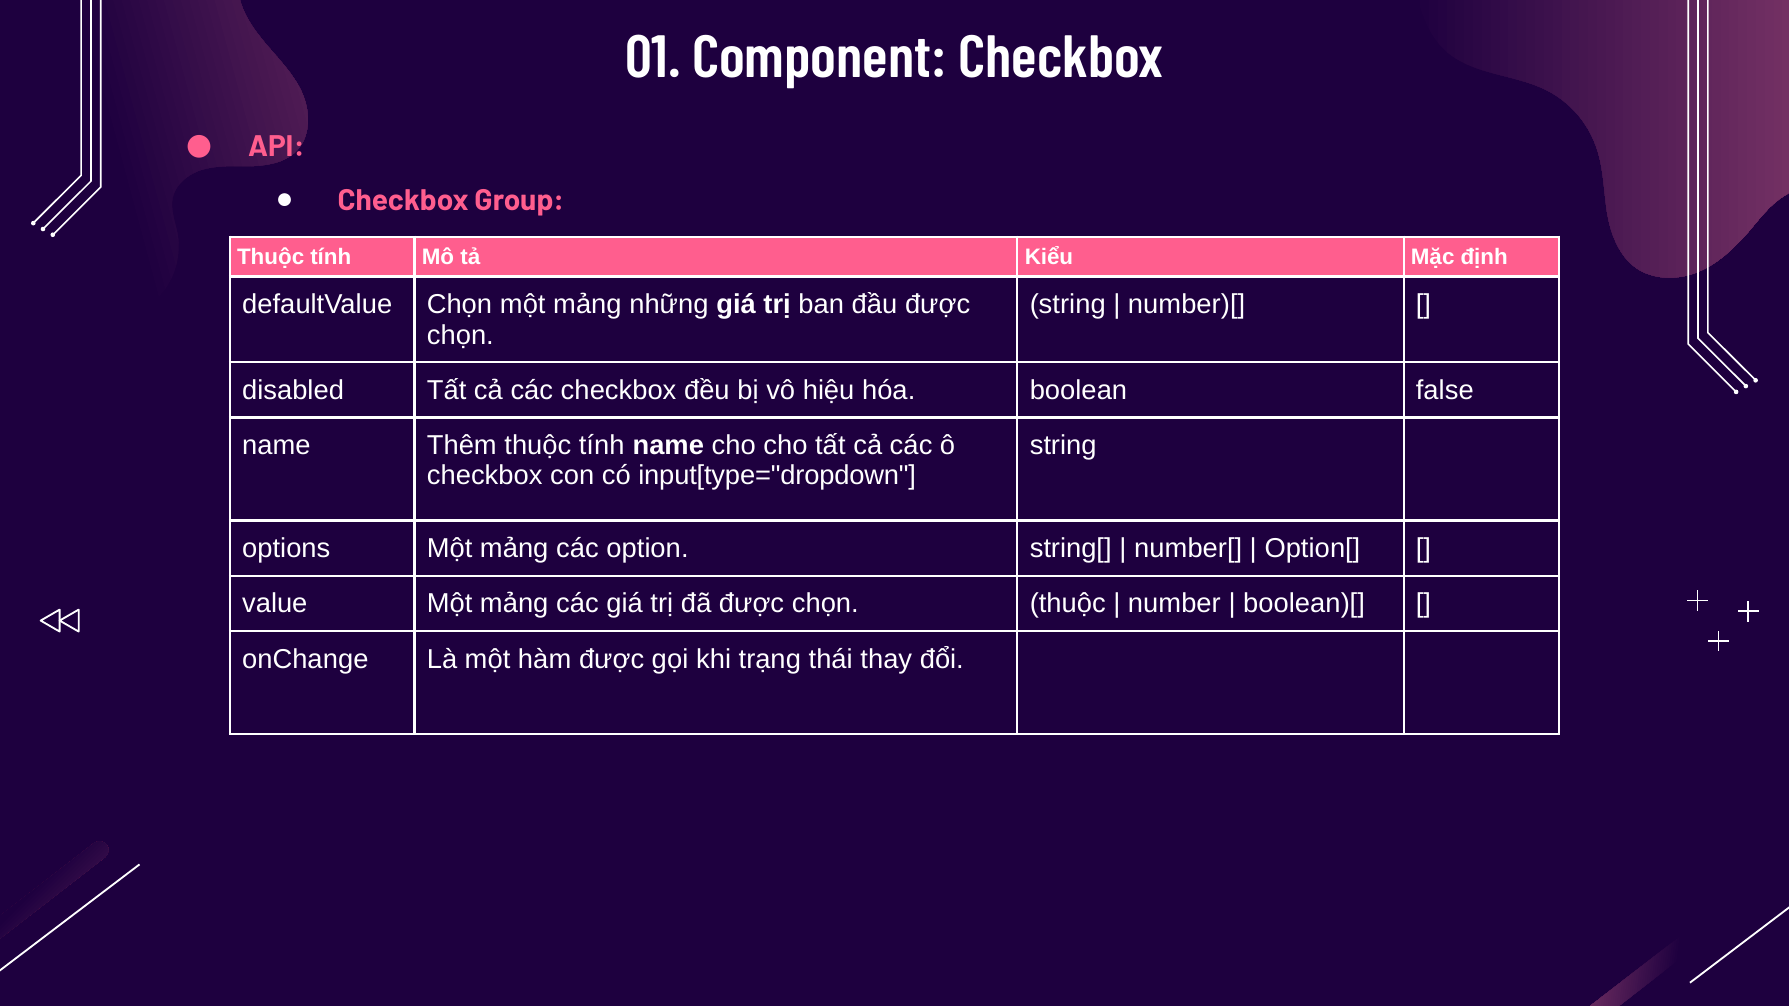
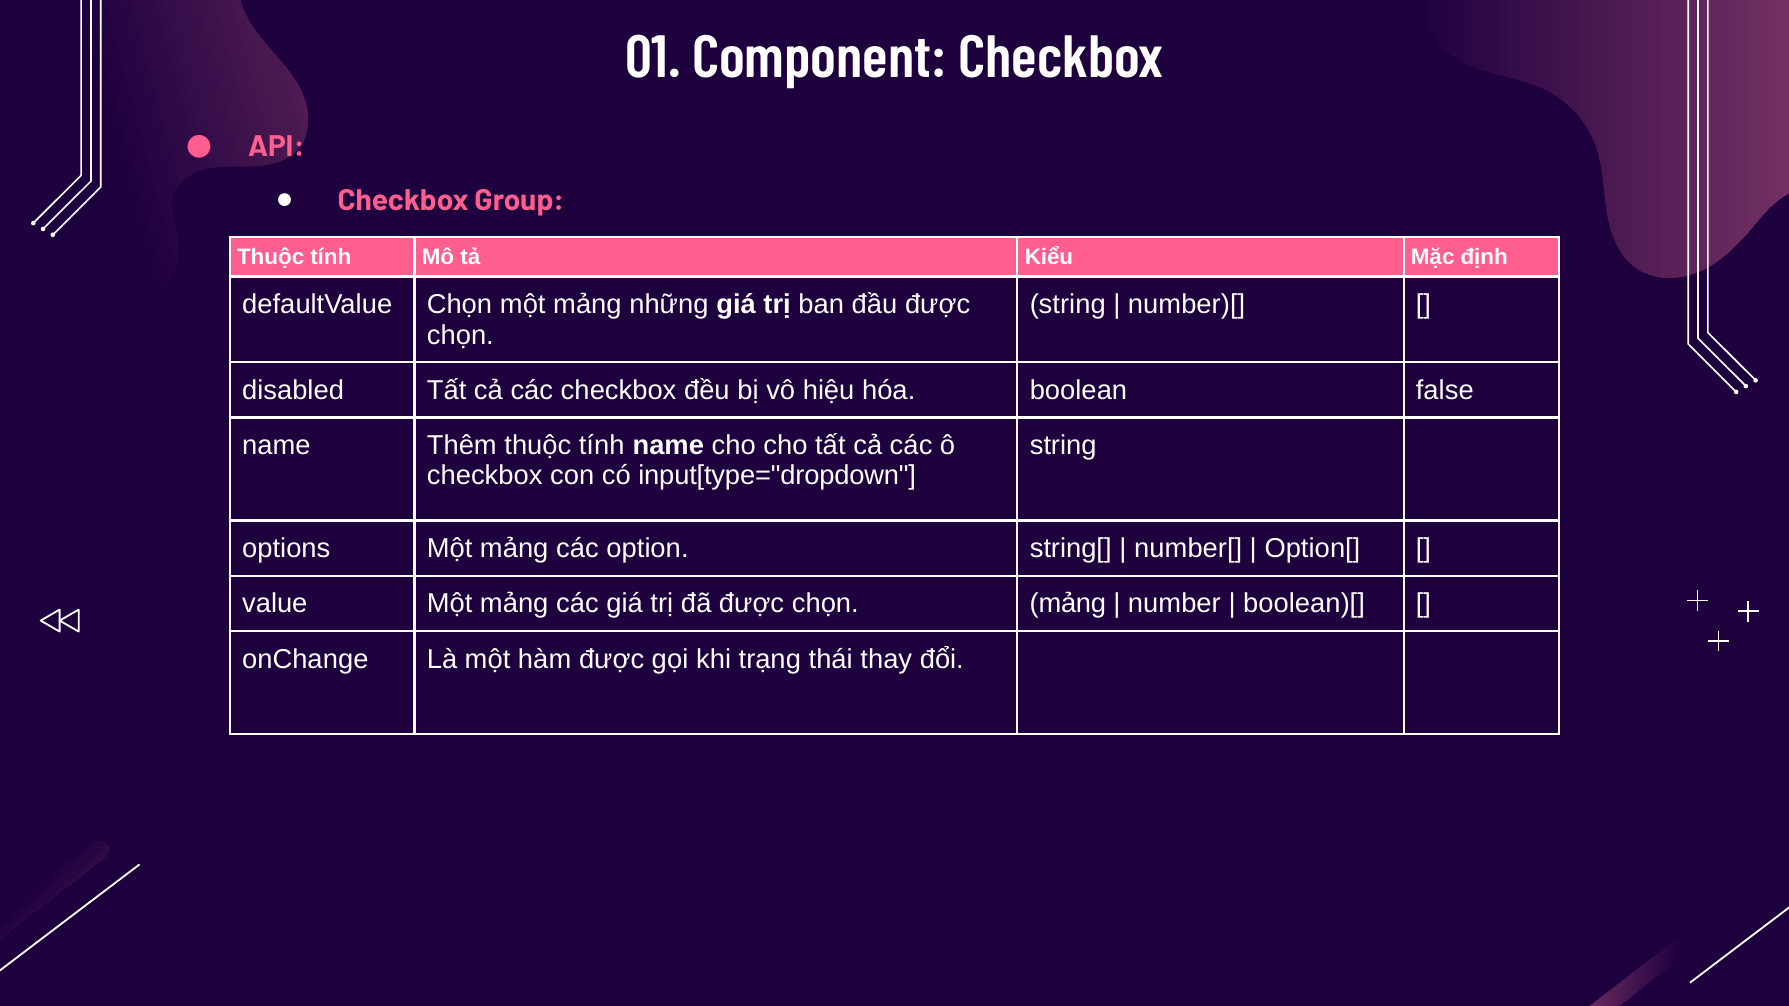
chọn thuộc: thuộc -> mảng
